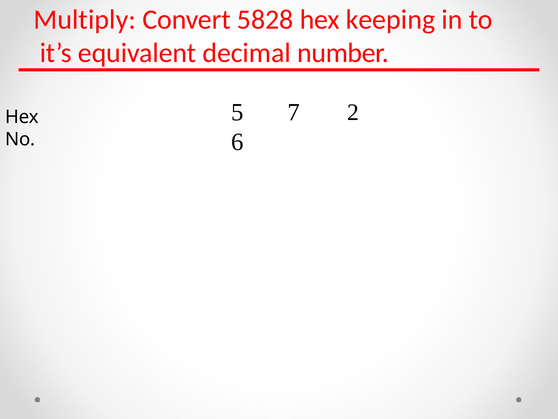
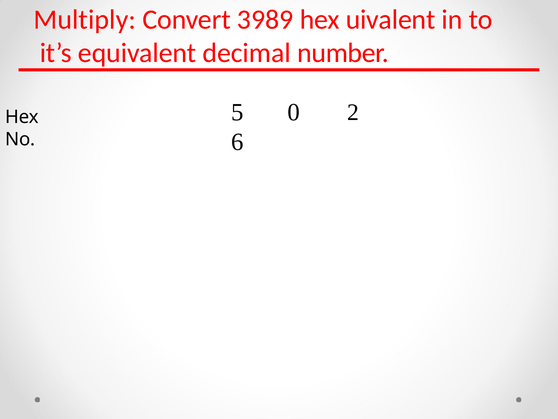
5828: 5828 -> 3989
keeping: keeping -> uivalent
7: 7 -> 0
